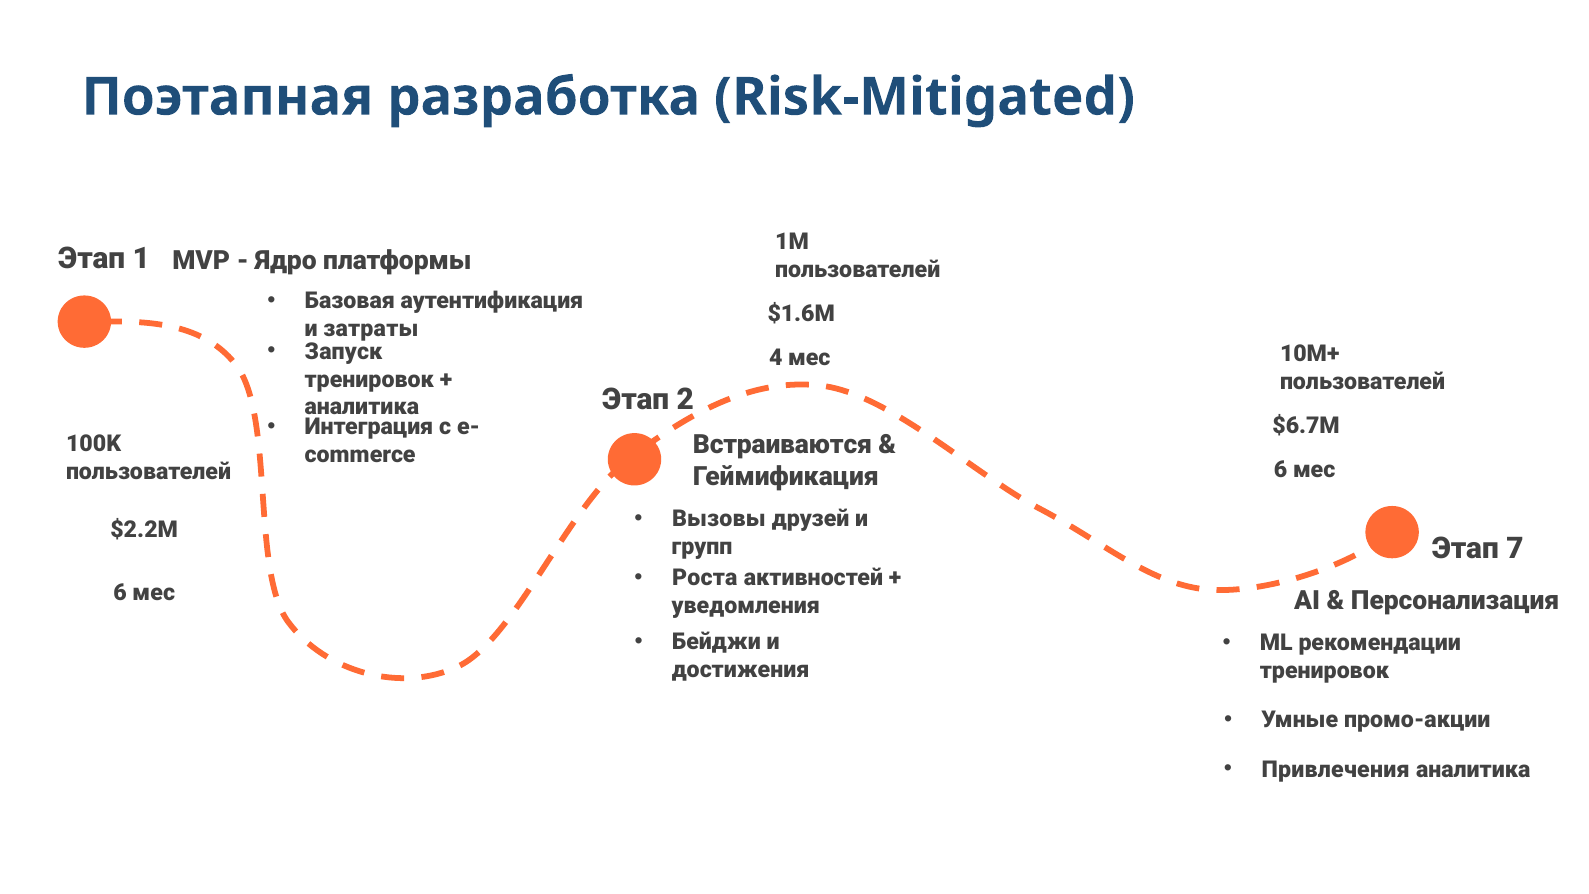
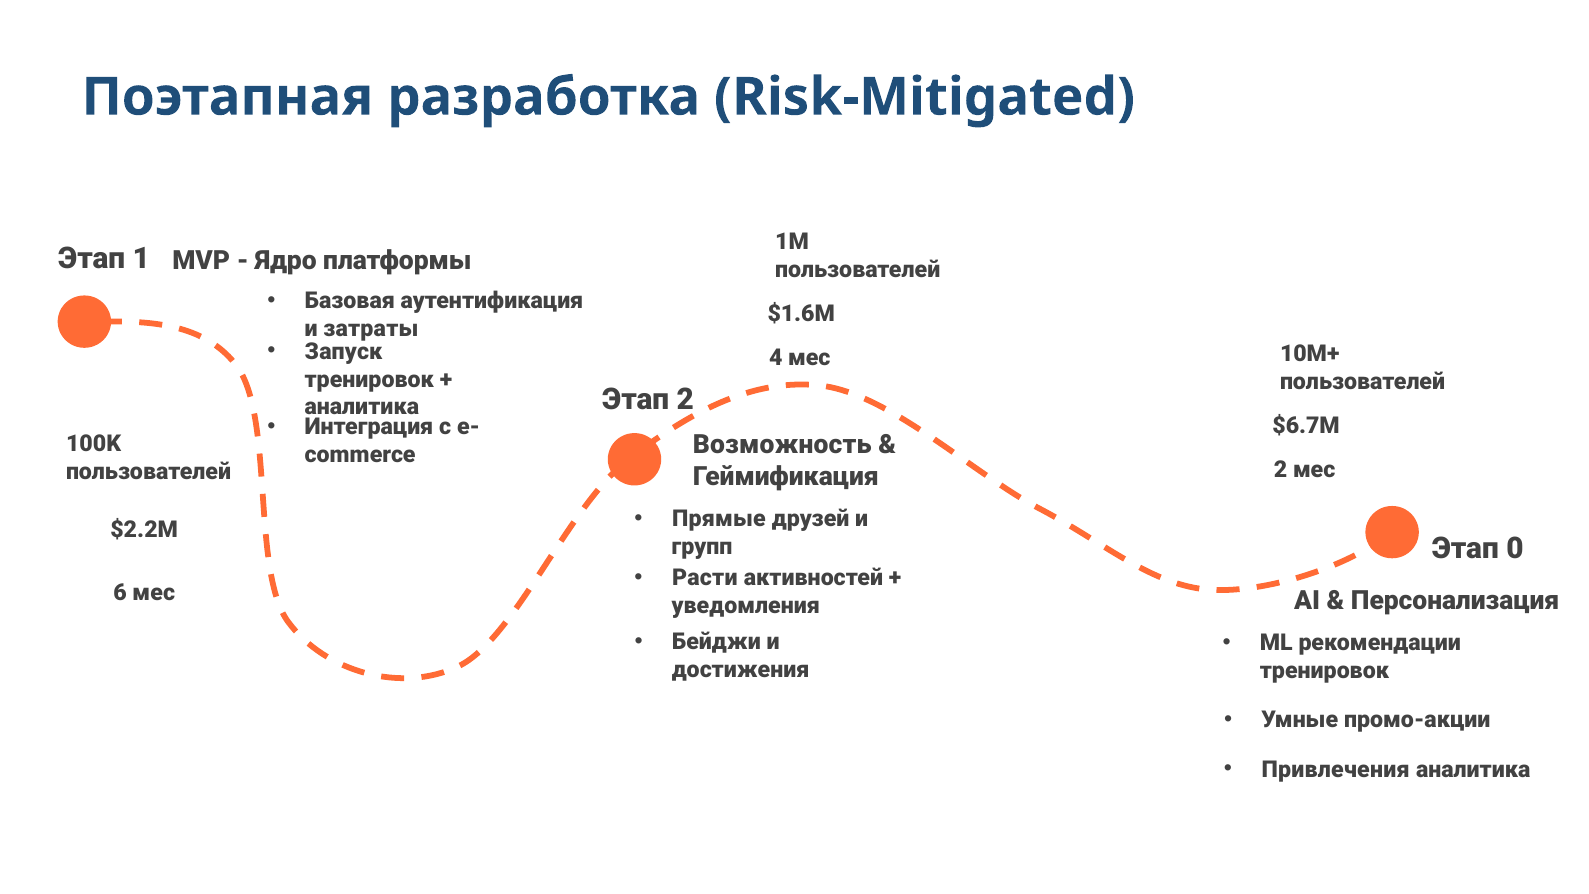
Встраиваются: Встраиваются -> Возможность
6 at (1281, 470): 6 -> 2
Вызовы: Вызовы -> Прямые
7: 7 -> 0
Роста: Роста -> Расти
